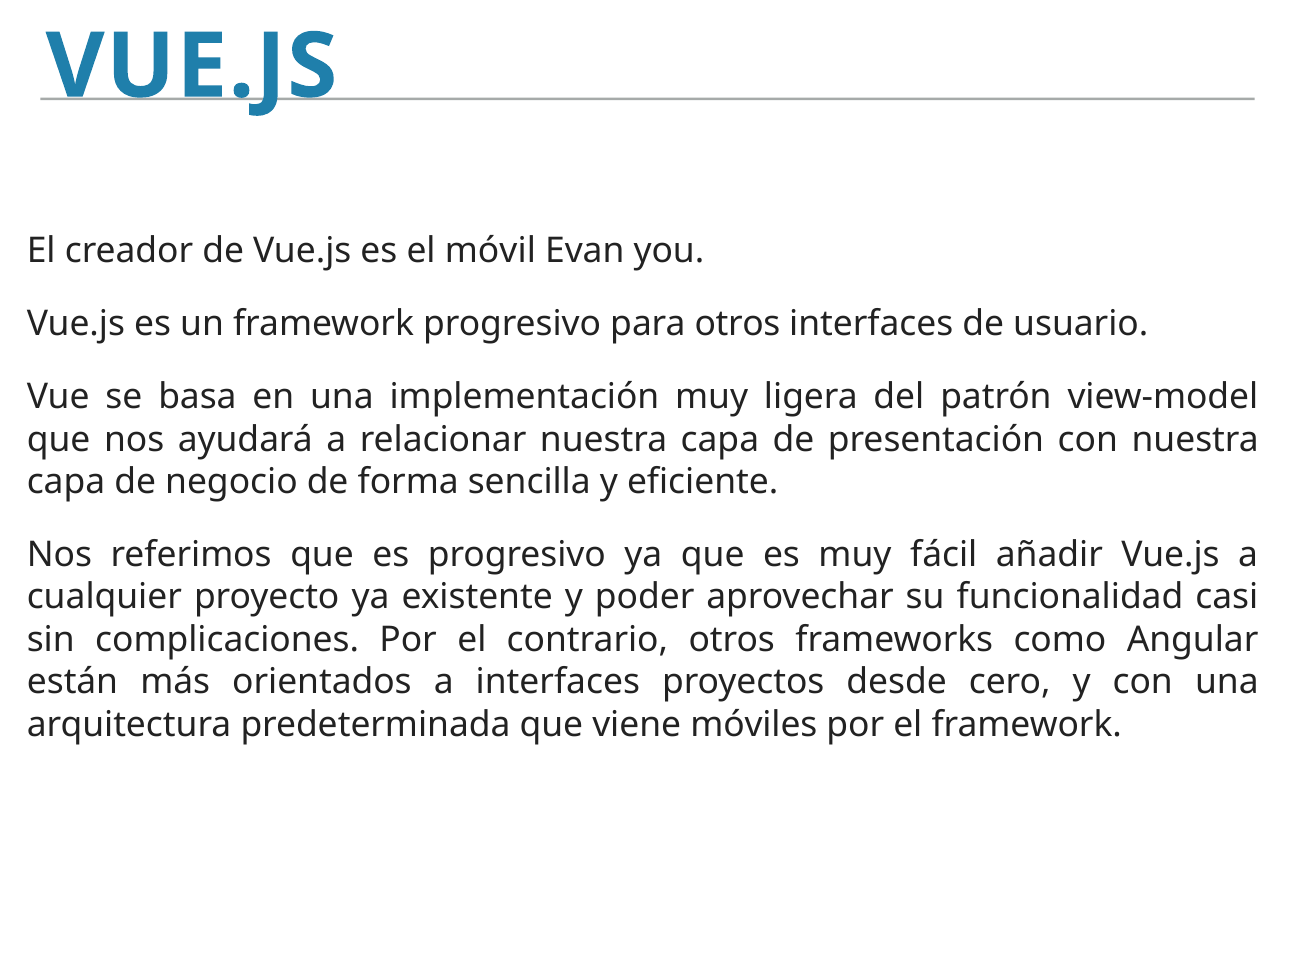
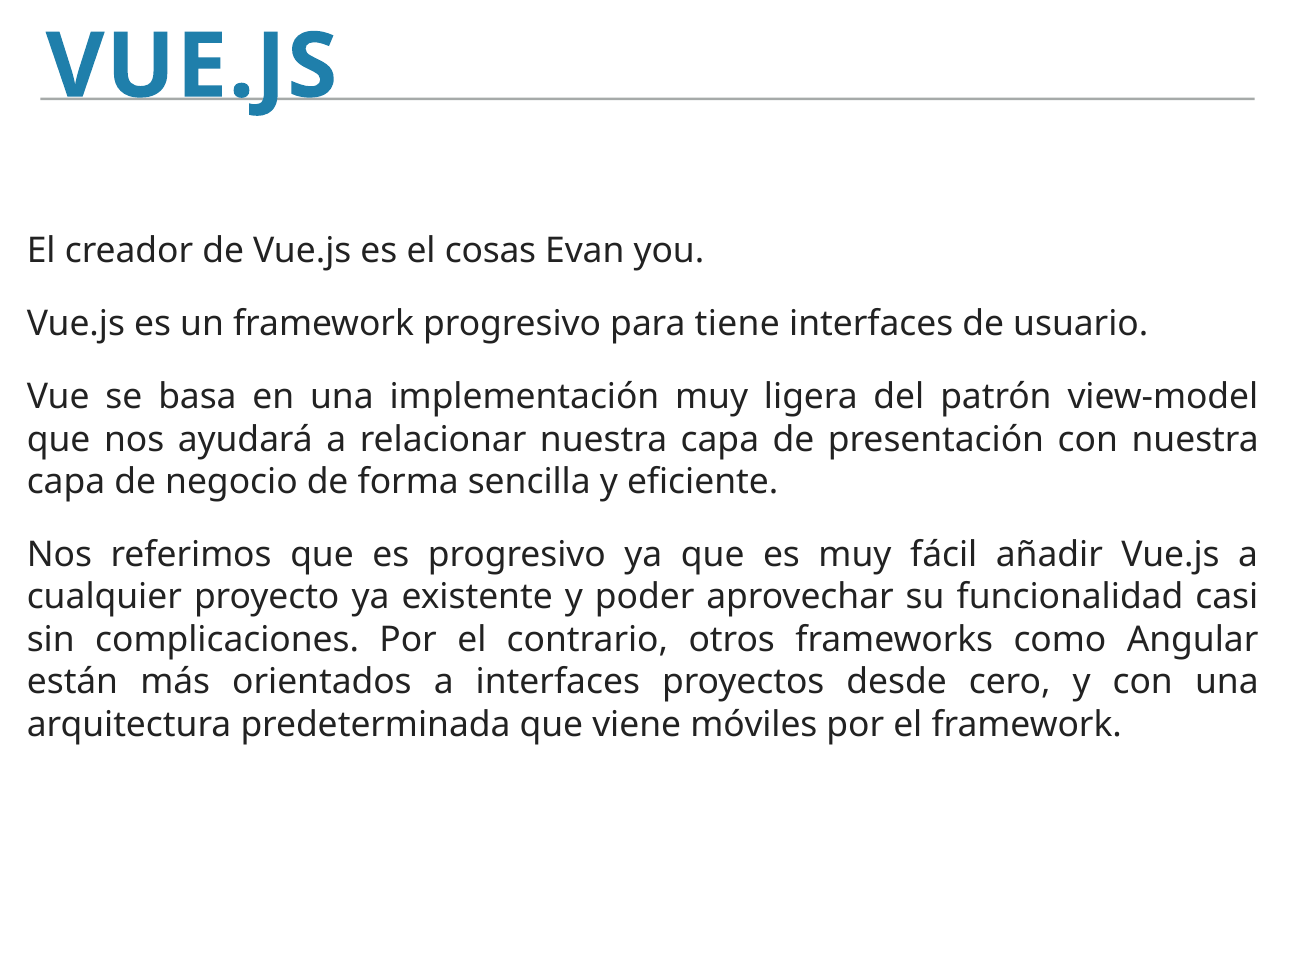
móvil: móvil -> cosas
para otros: otros -> tiene
